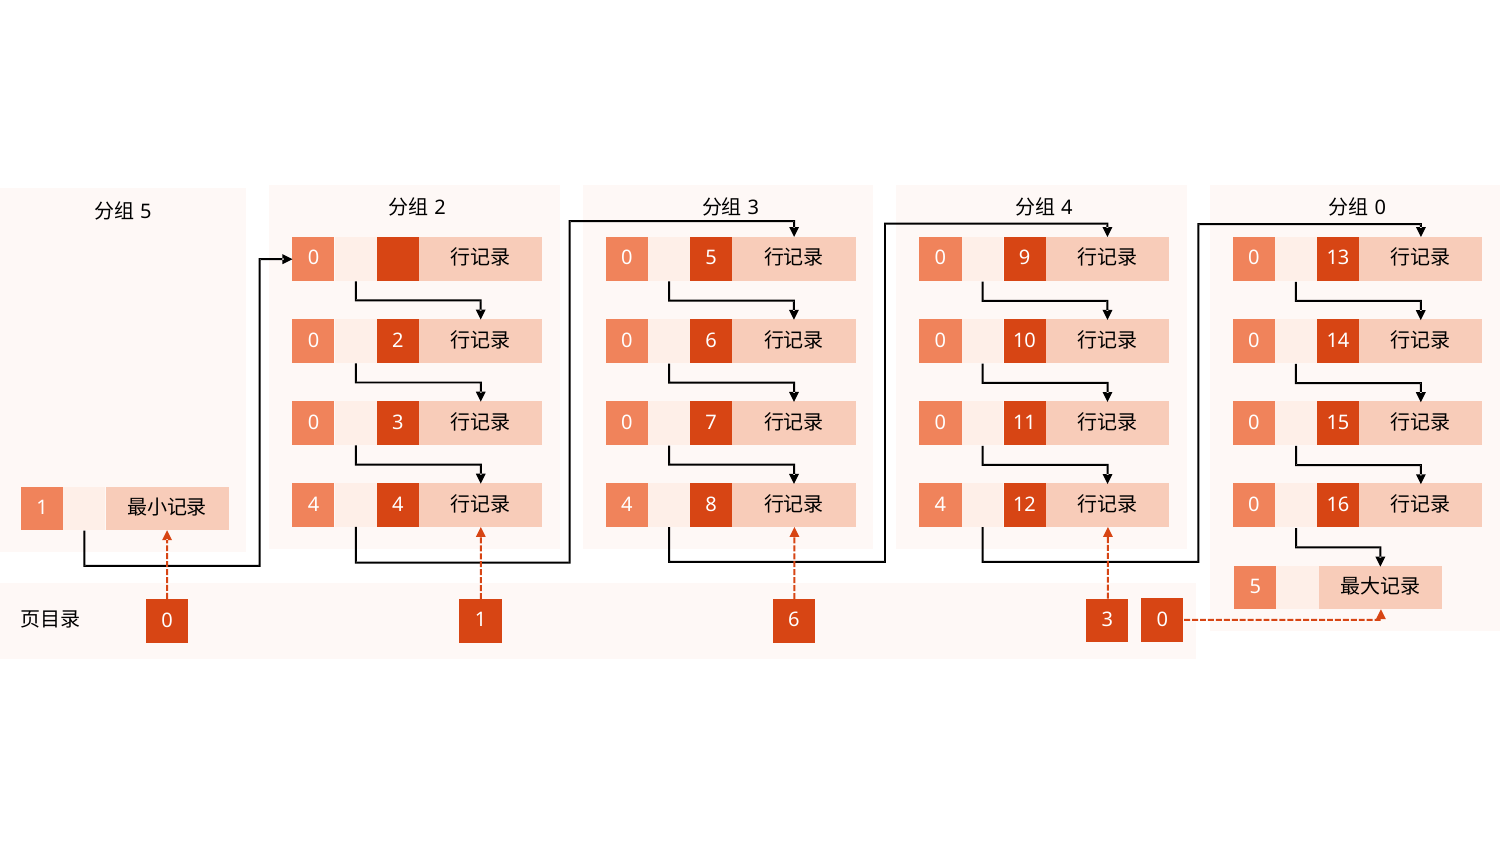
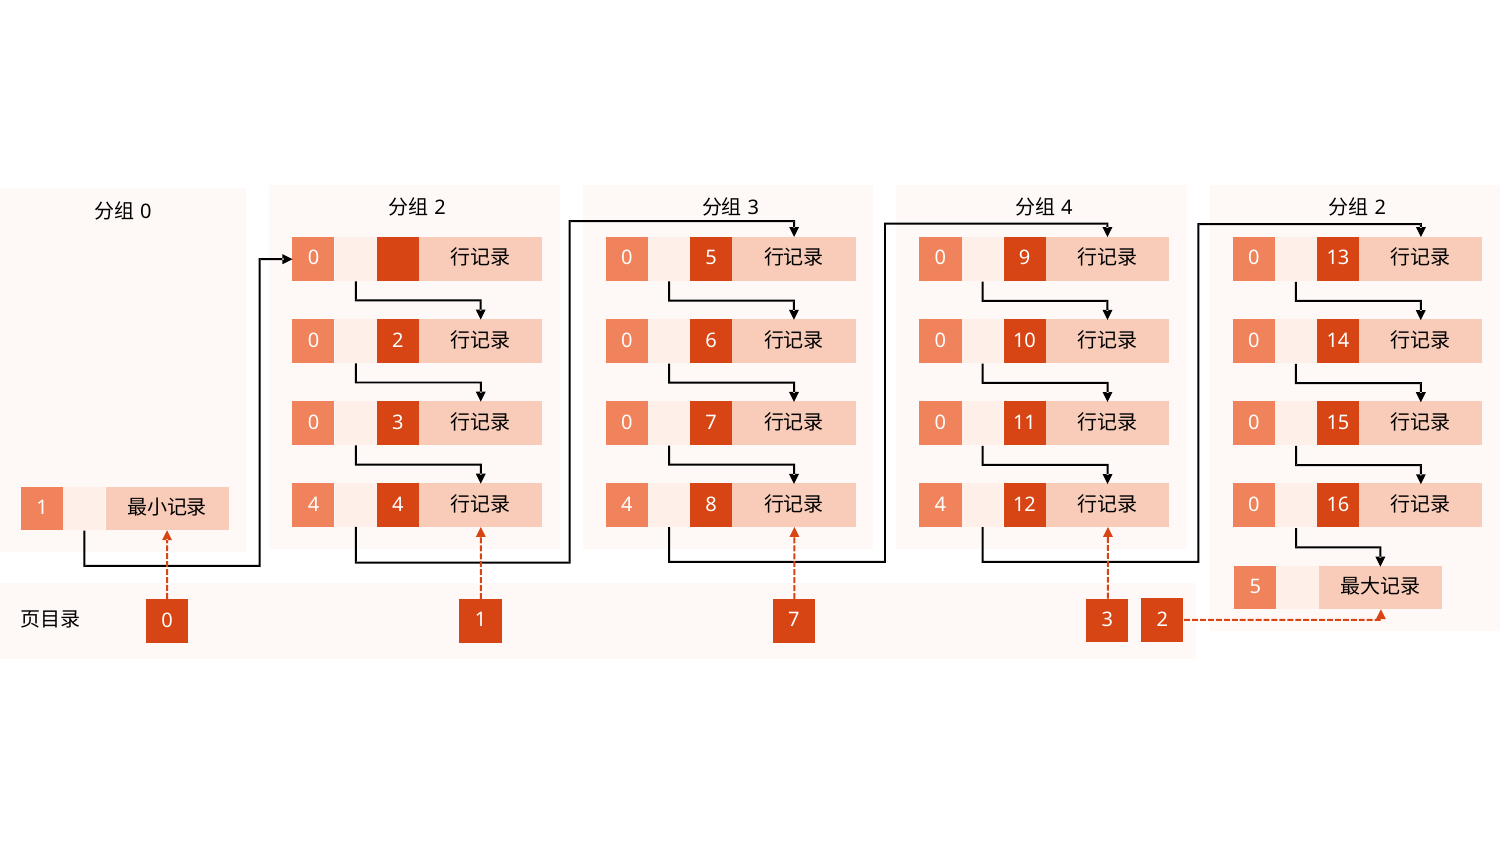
0 at (1380, 208): 0 -> 2
5 at (146, 212): 5 -> 0
1 6: 6 -> 7
3 0: 0 -> 2
